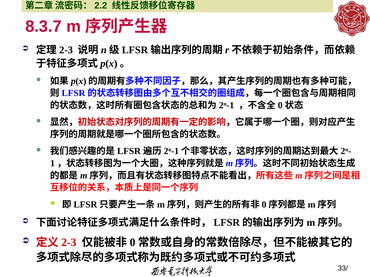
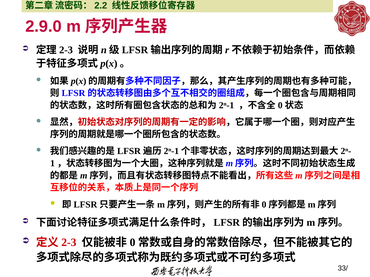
8.3.7: 8.3.7 -> 2.9.0
